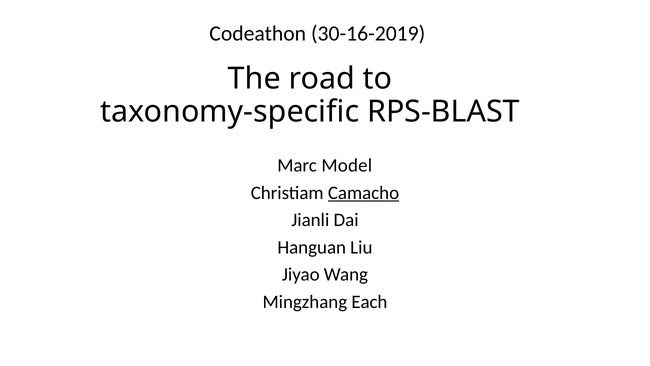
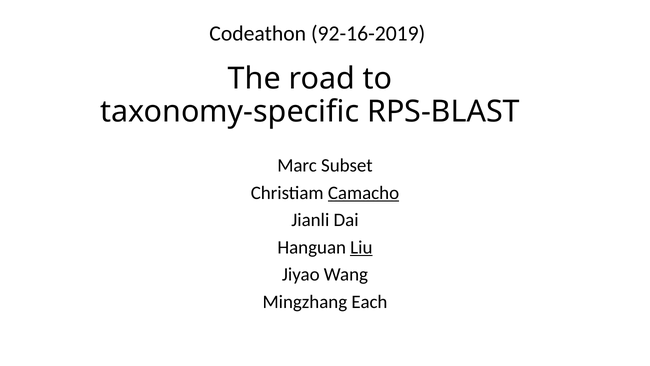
30-16-2019: 30-16-2019 -> 92-16-2019
Model: Model -> Subset
Liu underline: none -> present
